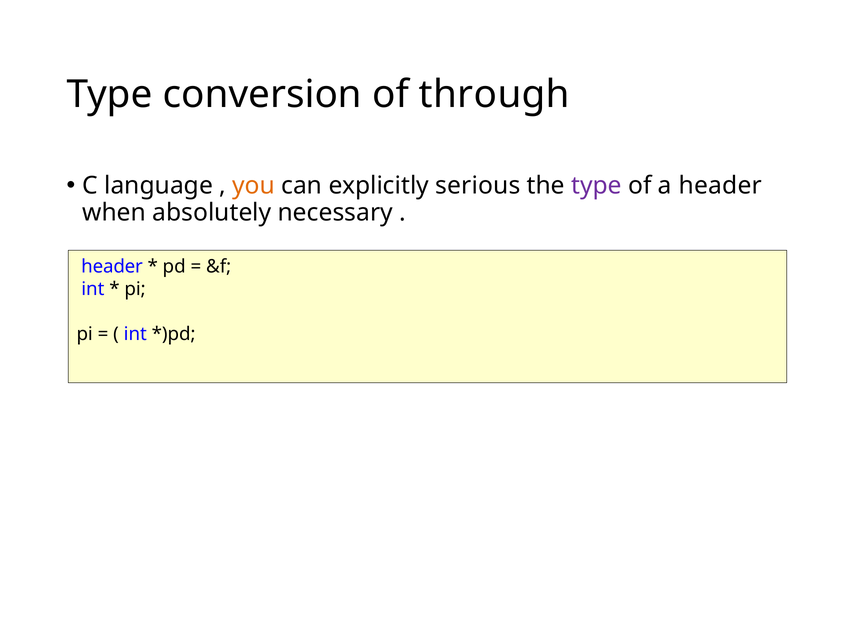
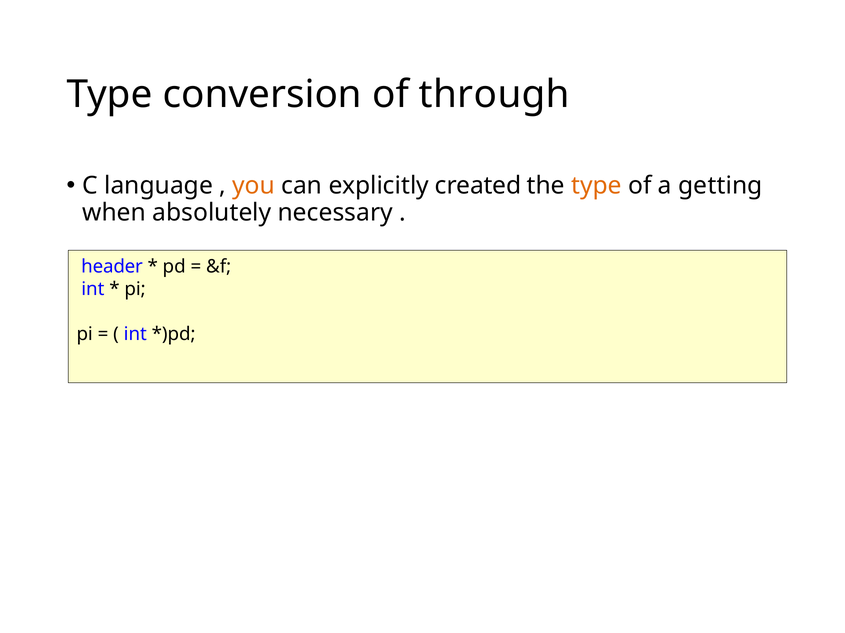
serious: serious -> created
type at (597, 186) colour: purple -> orange
a header: header -> getting
